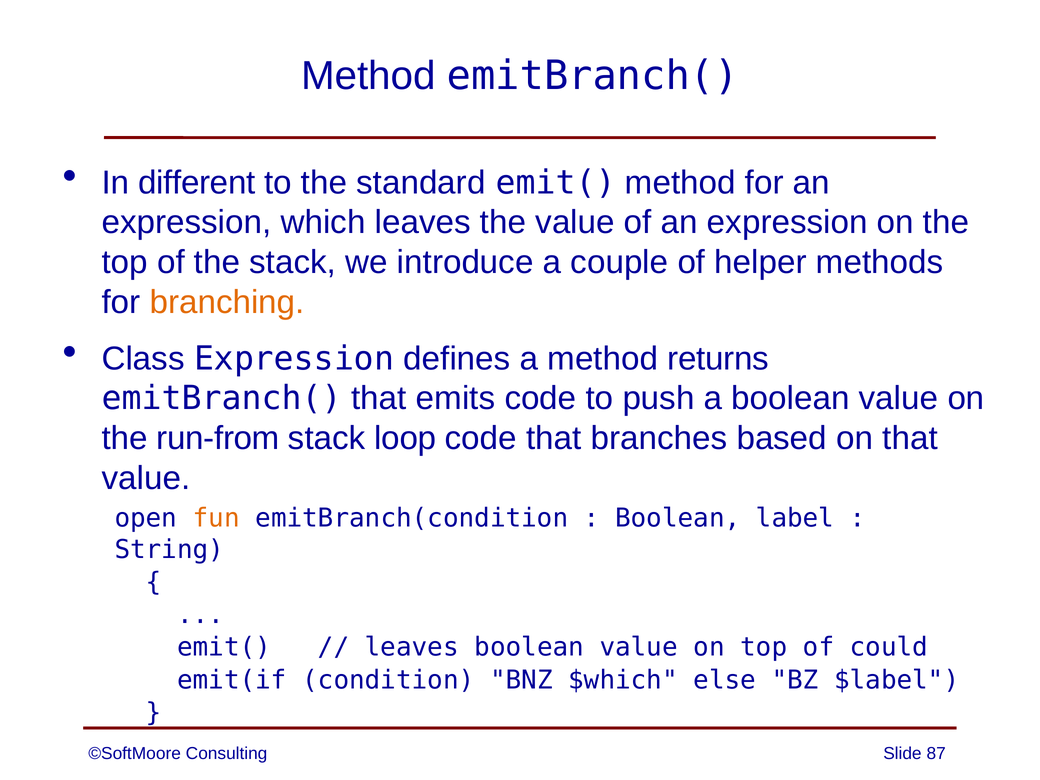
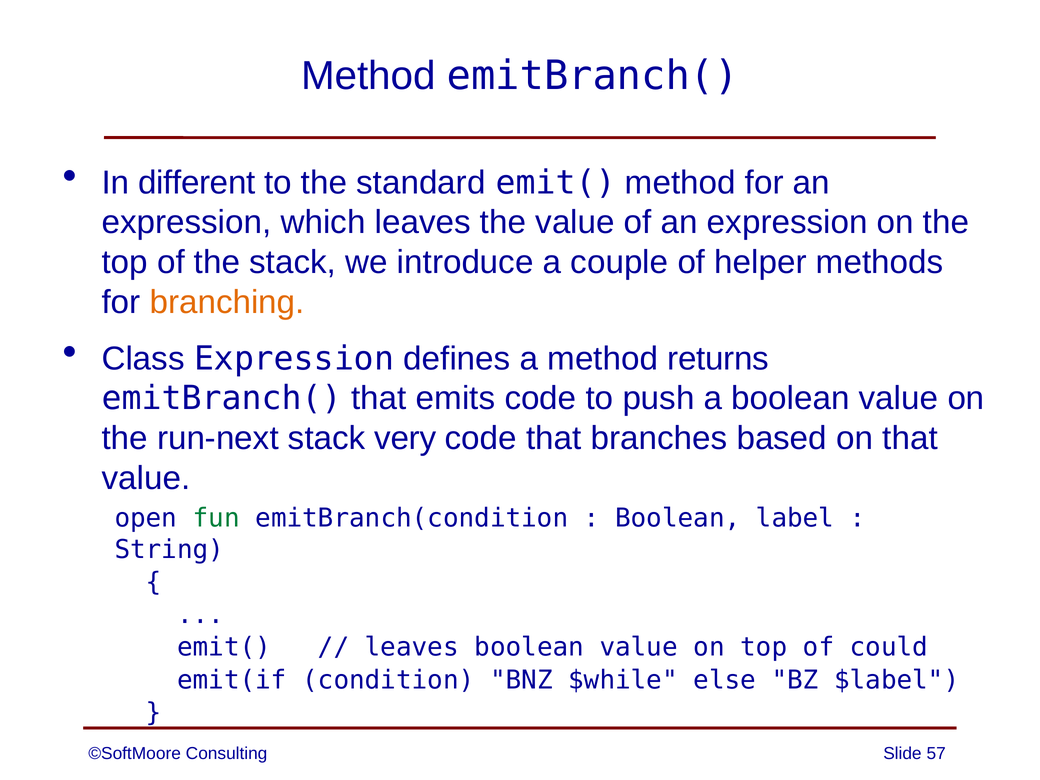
run-from: run-from -> run-next
loop: loop -> very
fun colour: orange -> green
$which: $which -> $while
87: 87 -> 57
